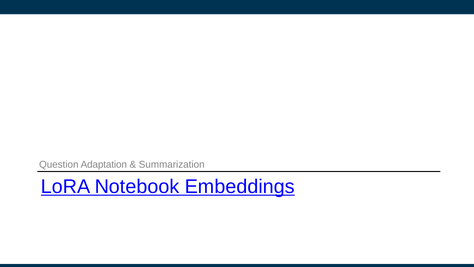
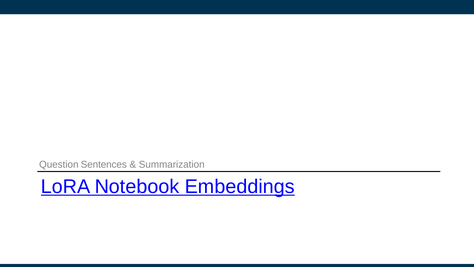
Adaptation: Adaptation -> Sentences
